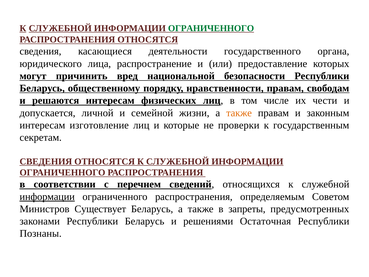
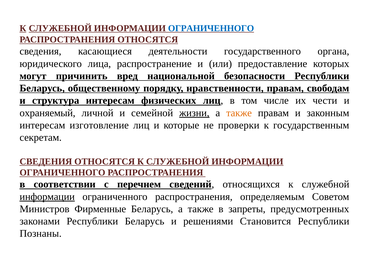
ОГРАНИЧЕННОГО at (211, 28) colour: green -> blue
решаются: решаются -> структура
допускается: допускается -> охраняемый
жизни underline: none -> present
Существует: Существует -> Фирменные
Остаточная: Остаточная -> Становится
